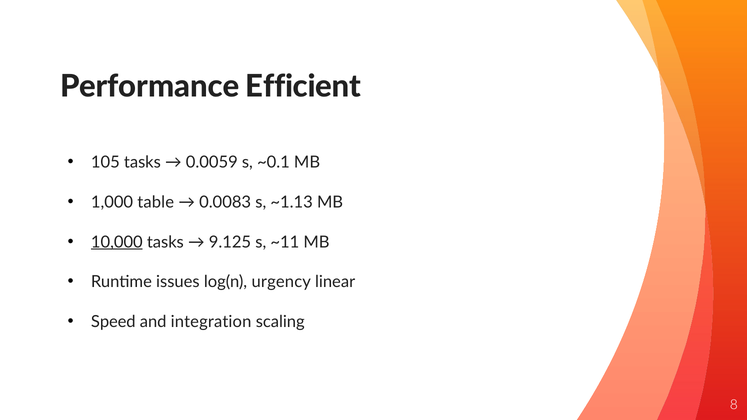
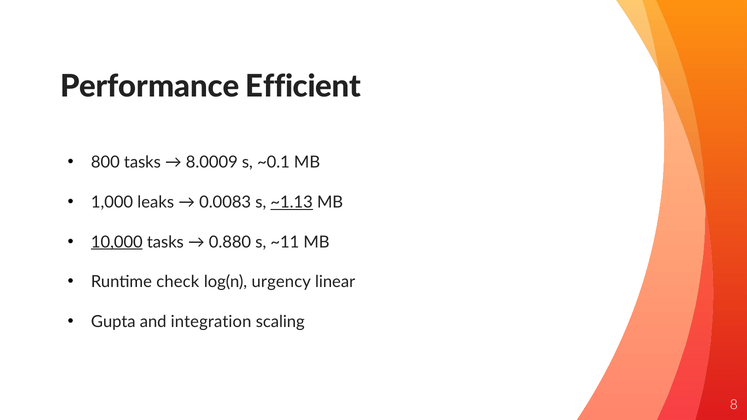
105: 105 -> 800
0.0059: 0.0059 -> 8.0009
table: table -> leaks
~1.13 underline: none -> present
9.125: 9.125 -> 0.880
issues: issues -> check
Speed: Speed -> Gupta
